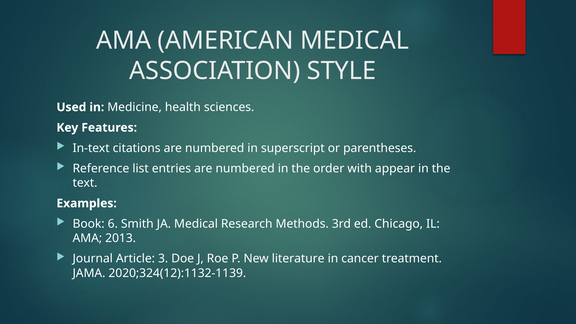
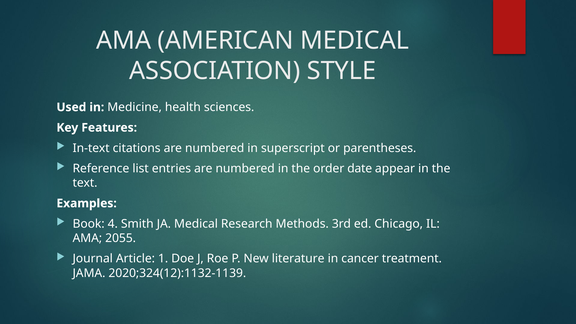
with: with -> date
6: 6 -> 4
2013: 2013 -> 2055
3: 3 -> 1
